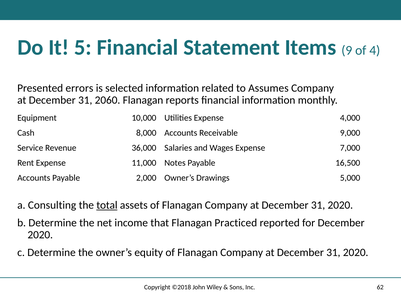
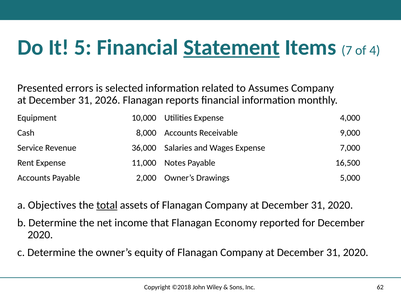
Statement underline: none -> present
9: 9 -> 7
2060: 2060 -> 2026
Consulting: Consulting -> Objectives
Practiced: Practiced -> Economy
